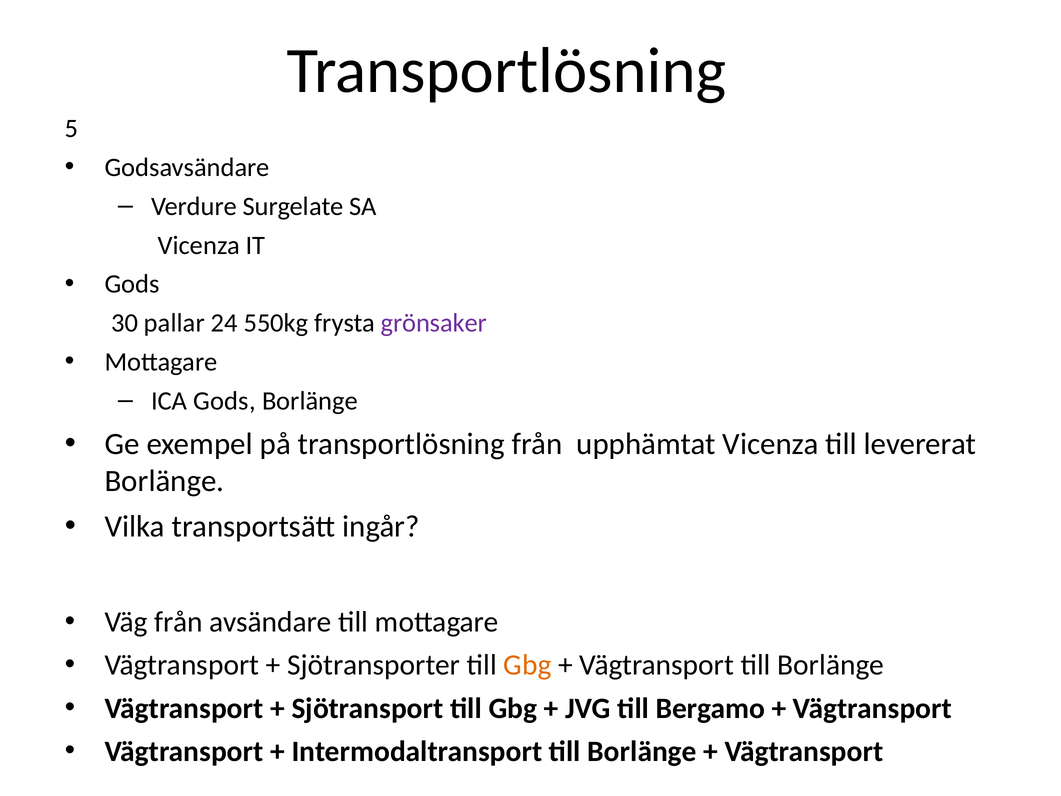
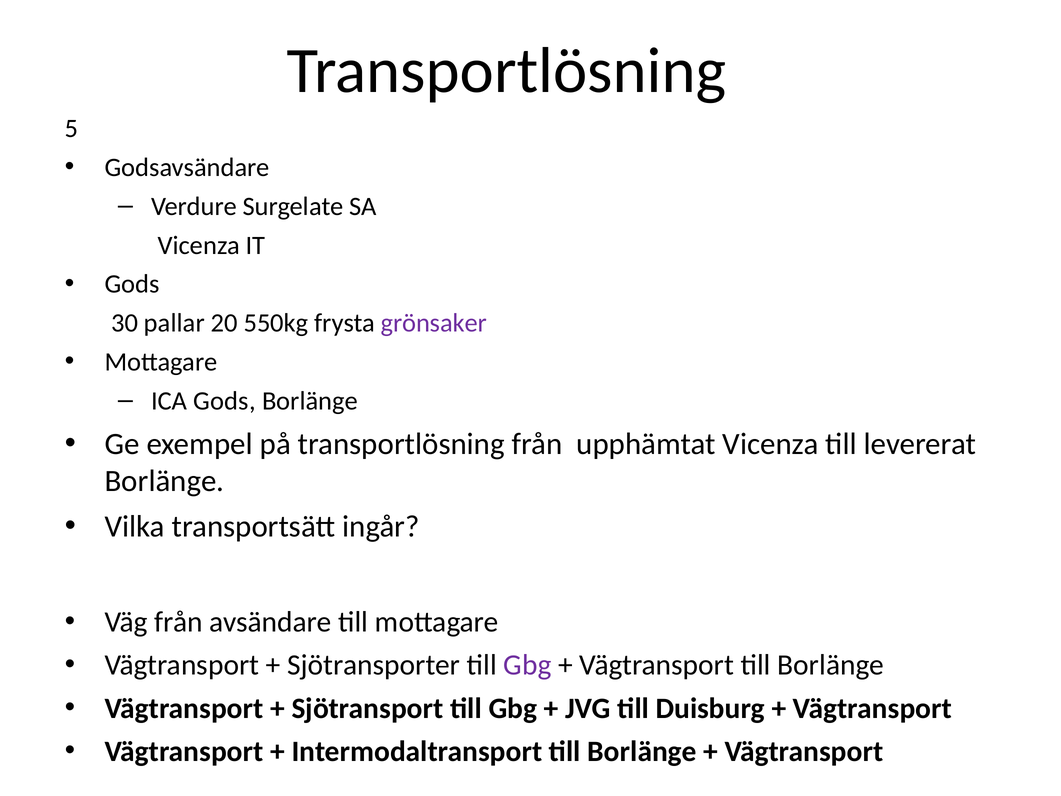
24: 24 -> 20
Gbg at (527, 665) colour: orange -> purple
Bergamo: Bergamo -> Duisburg
